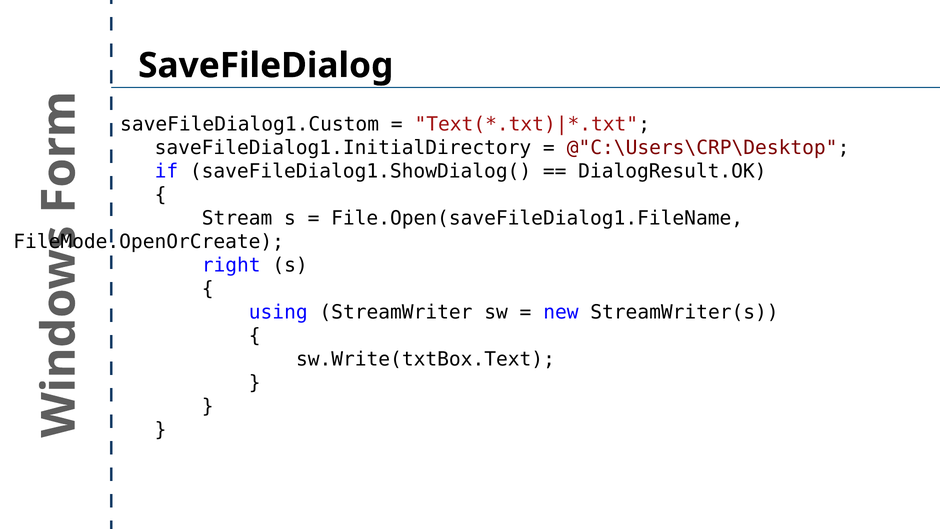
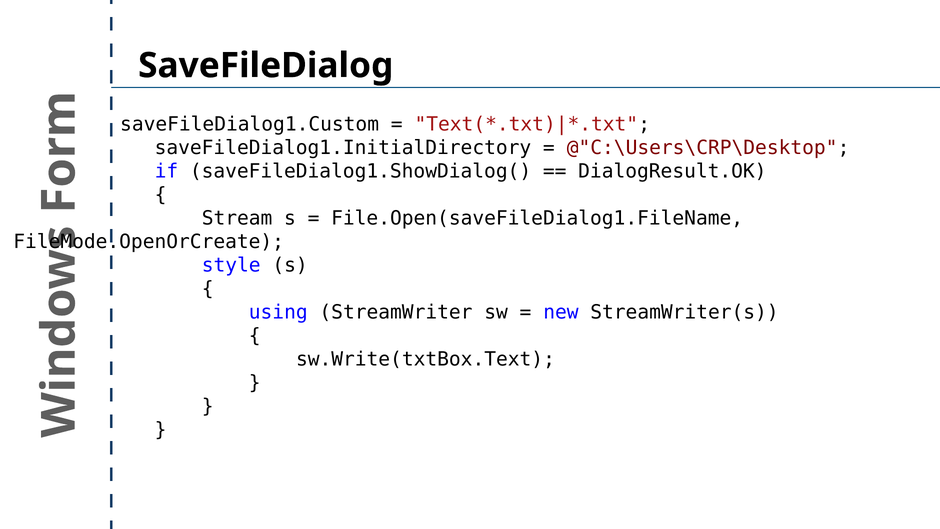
right: right -> style
